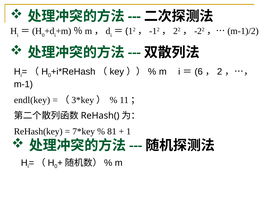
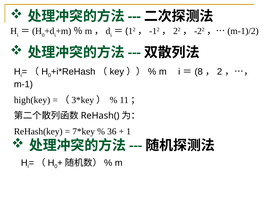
6: 6 -> 8
endl(key: endl(key -> high(key
81: 81 -> 36
